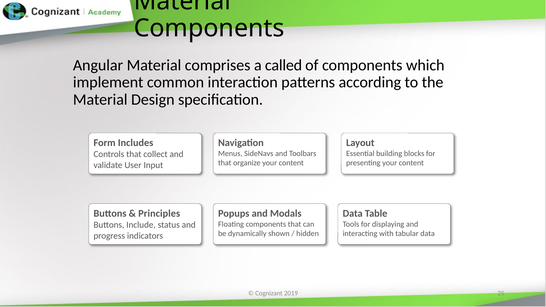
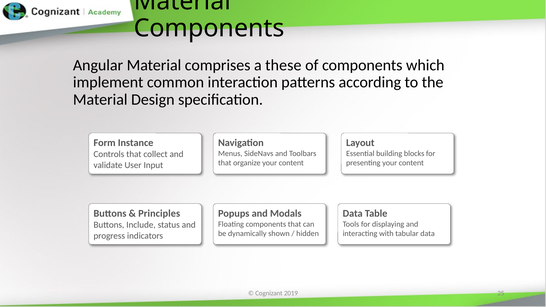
called: called -> these
Includes: Includes -> Instance
